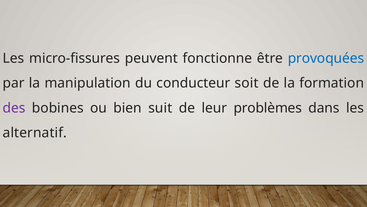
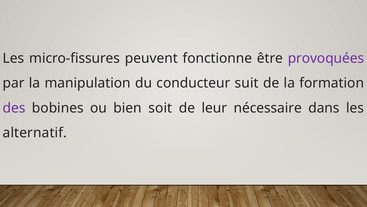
provoquées colour: blue -> purple
soit: soit -> suit
suit: suit -> soit
problèmes: problèmes -> nécessaire
